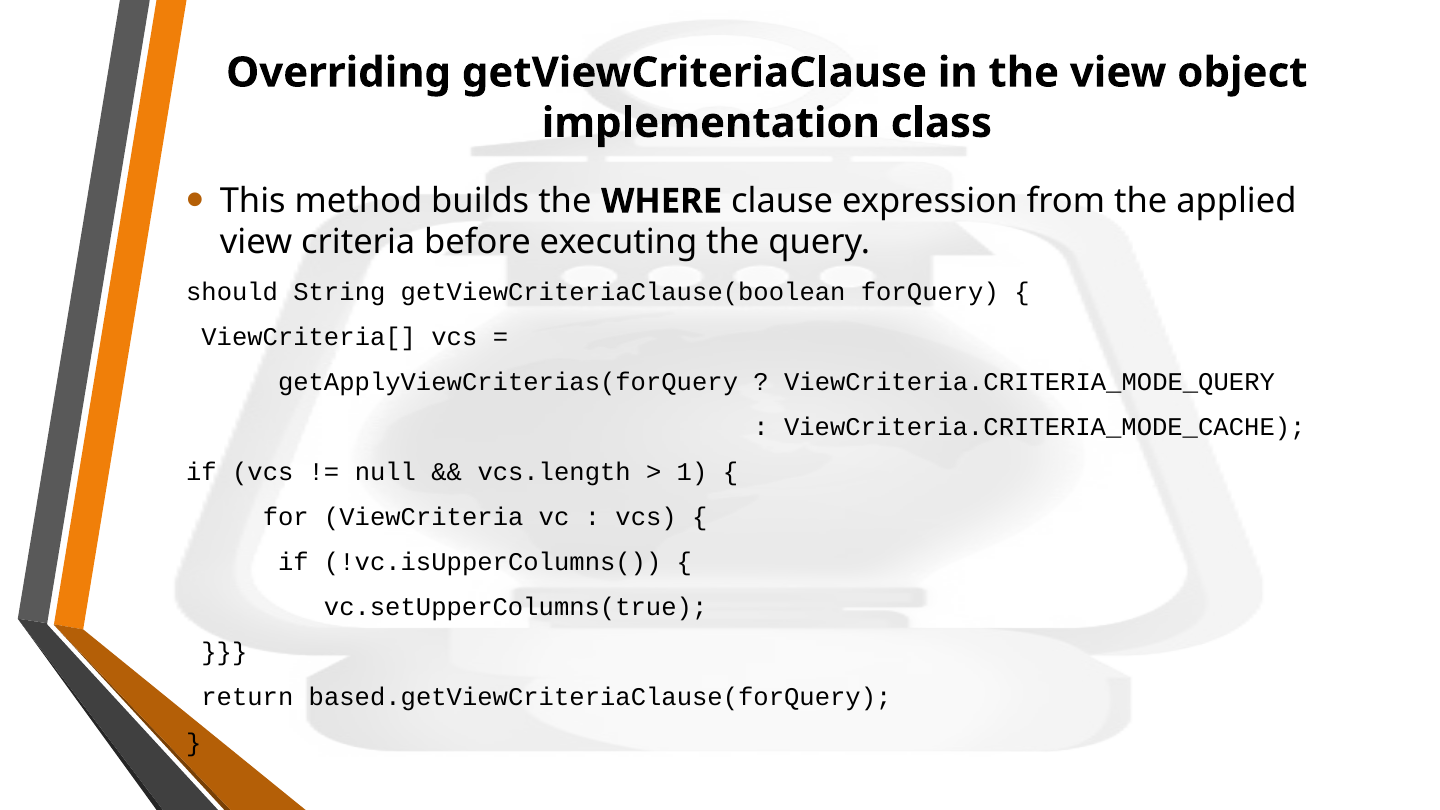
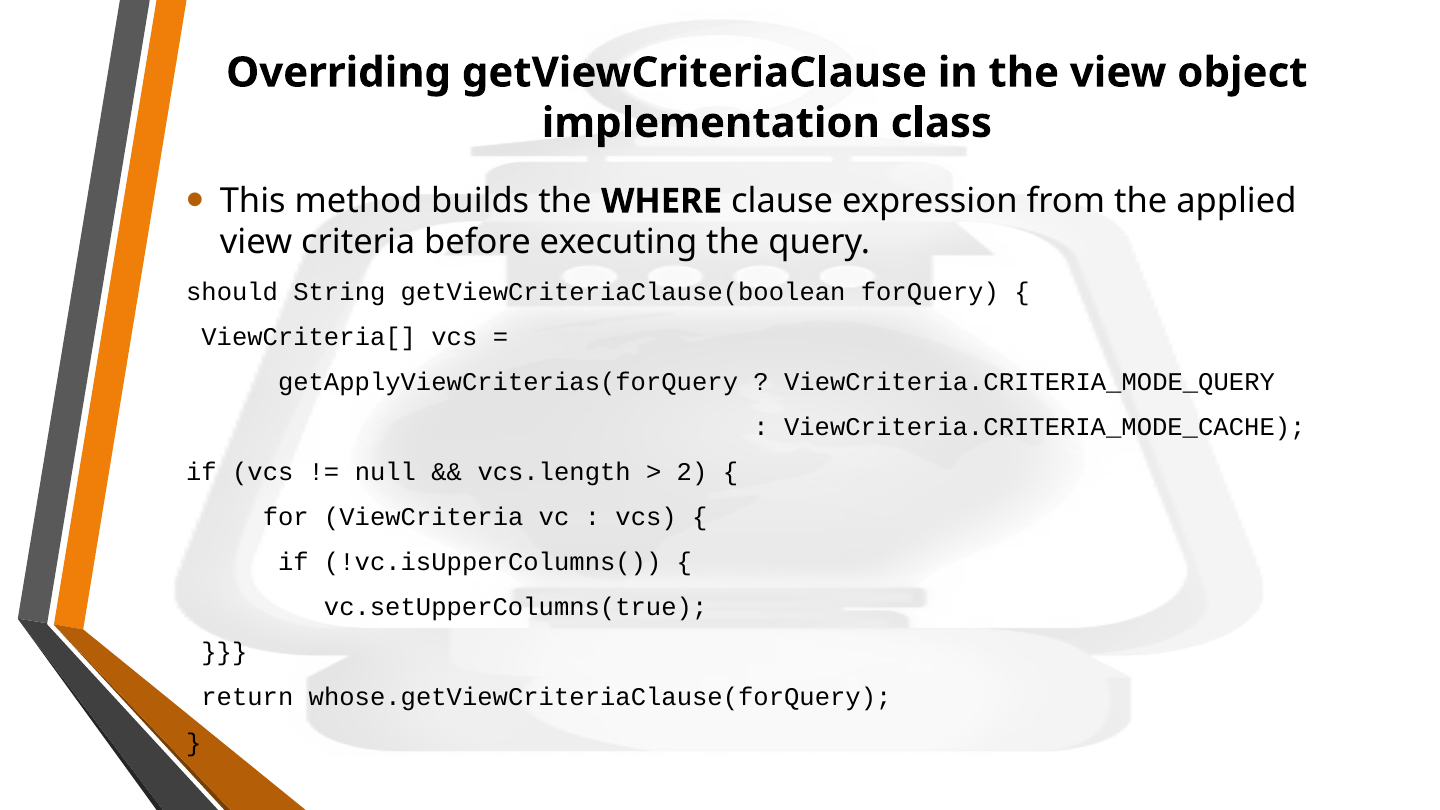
1: 1 -> 2
based.getViewCriteriaClause(forQuery: based.getViewCriteriaClause(forQuery -> whose.getViewCriteriaClause(forQuery
